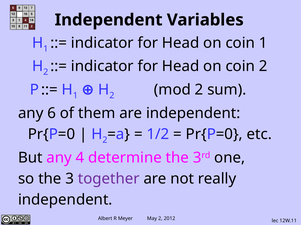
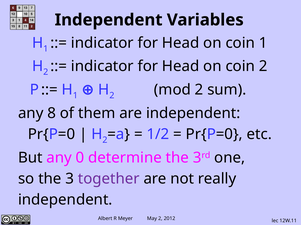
6: 6 -> 8
4: 4 -> 0
